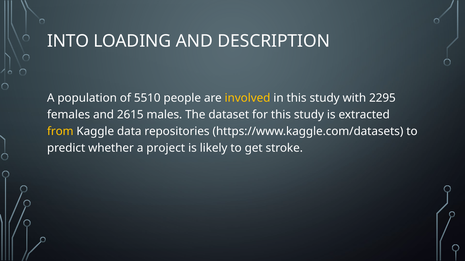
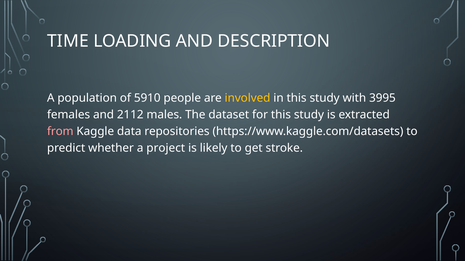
INTO: INTO -> TIME
5510: 5510 -> 5910
2295: 2295 -> 3995
2615: 2615 -> 2112
from colour: yellow -> pink
